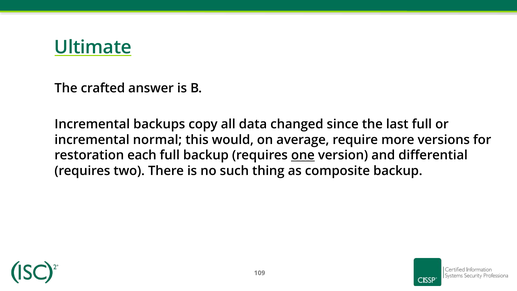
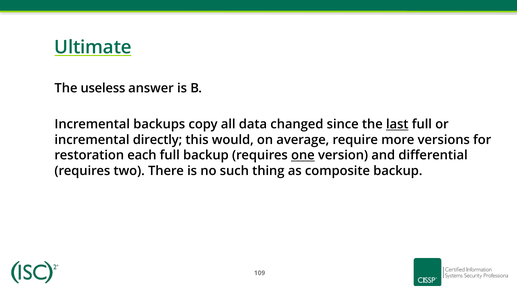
crafted: crafted -> useless
last underline: none -> present
normal: normal -> directly
